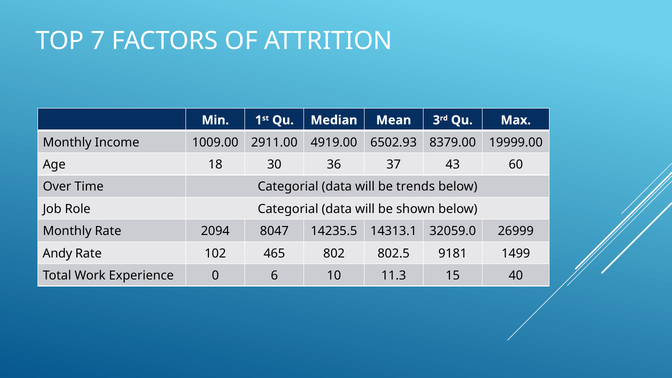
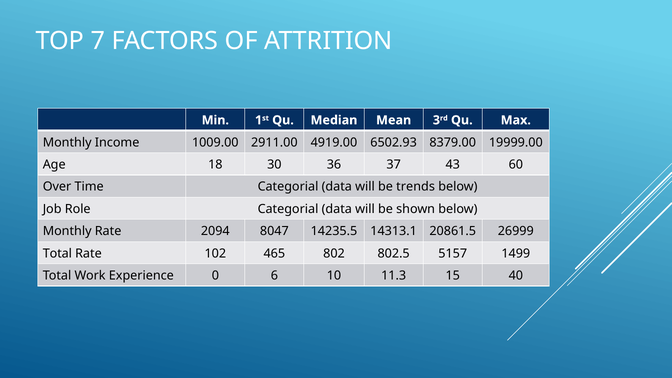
32059.0: 32059.0 -> 20861.5
Andy at (57, 253): Andy -> Total
9181: 9181 -> 5157
